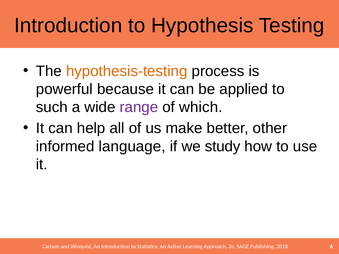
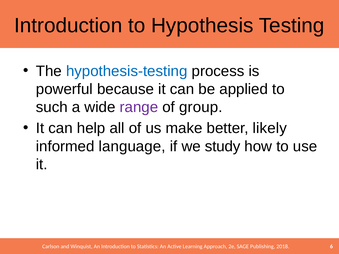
hypothesis-testing colour: orange -> blue
which: which -> group
other: other -> likely
